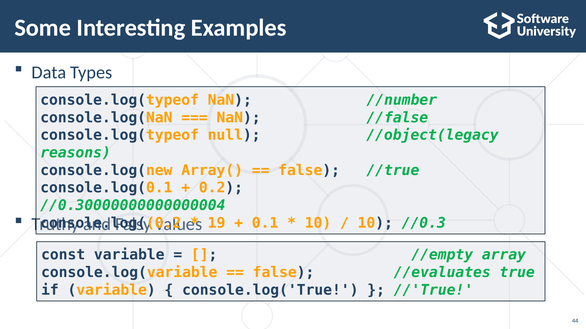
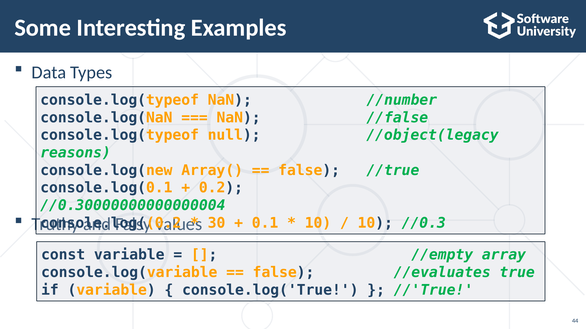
19: 19 -> 30
